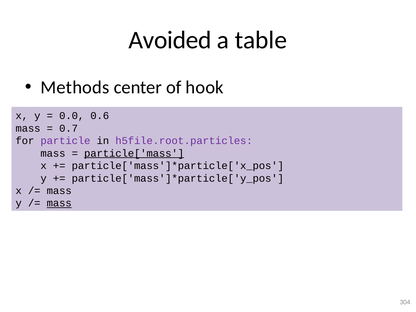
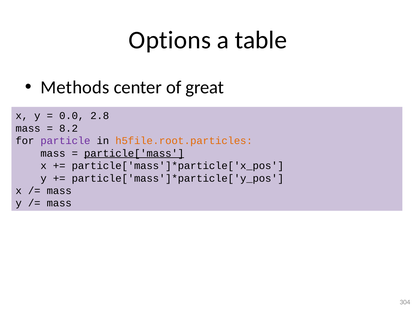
Avoided: Avoided -> Options
hook: hook -> great
0.6: 0.6 -> 2.8
0.7: 0.7 -> 8.2
h5file.root.particles colour: purple -> orange
mass at (59, 203) underline: present -> none
